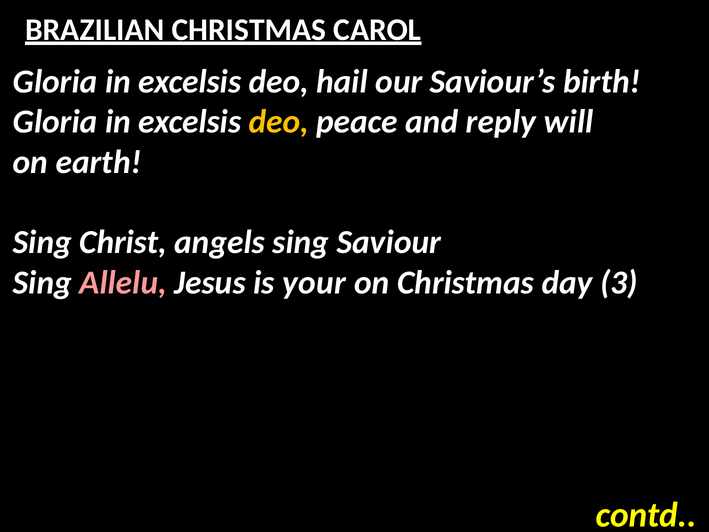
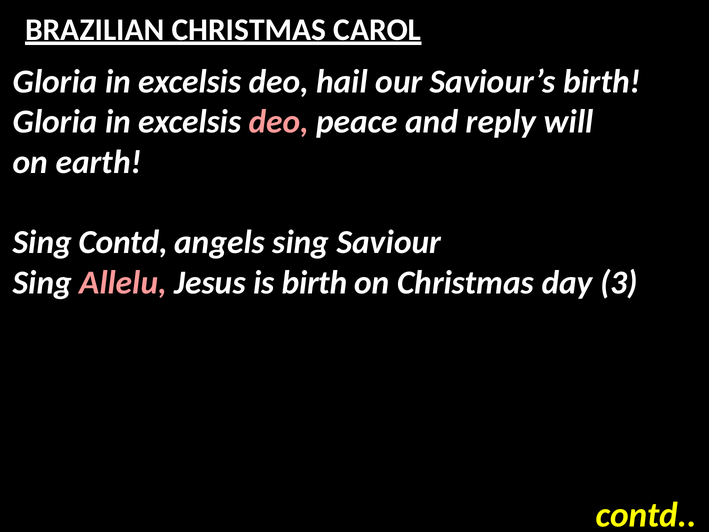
deo at (279, 122) colour: yellow -> pink
Sing Christ: Christ -> Contd
is your: your -> birth
